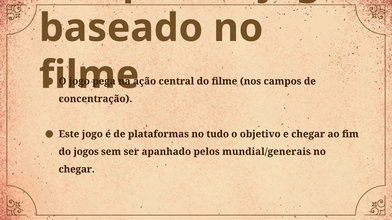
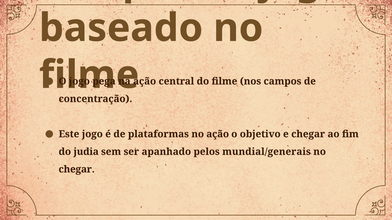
no tudo: tudo -> ação
jogos: jogos -> judia
